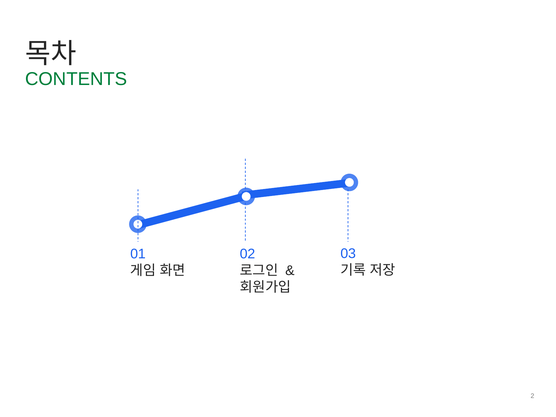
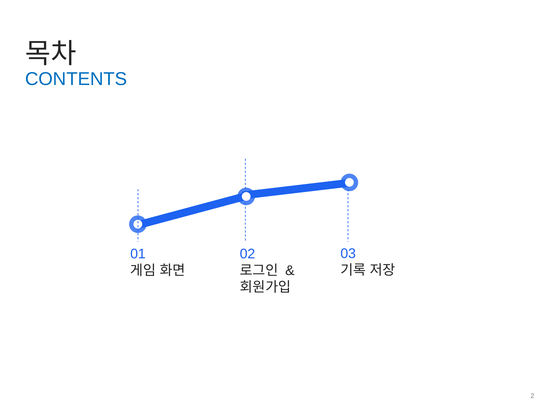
CONTENTS colour: green -> blue
